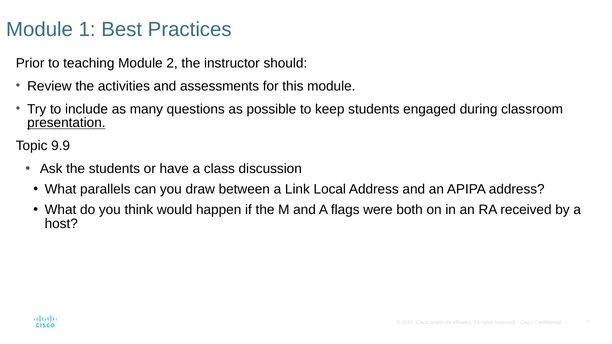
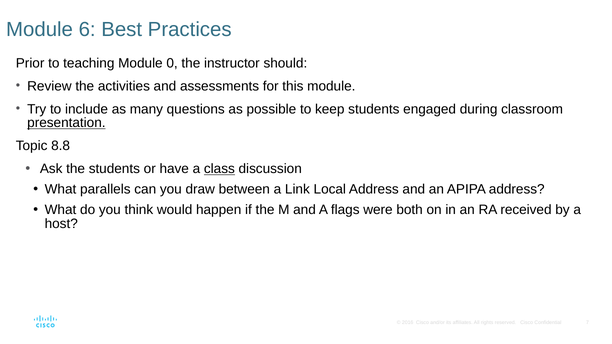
1: 1 -> 6
2: 2 -> 0
9.9: 9.9 -> 8.8
class underline: none -> present
